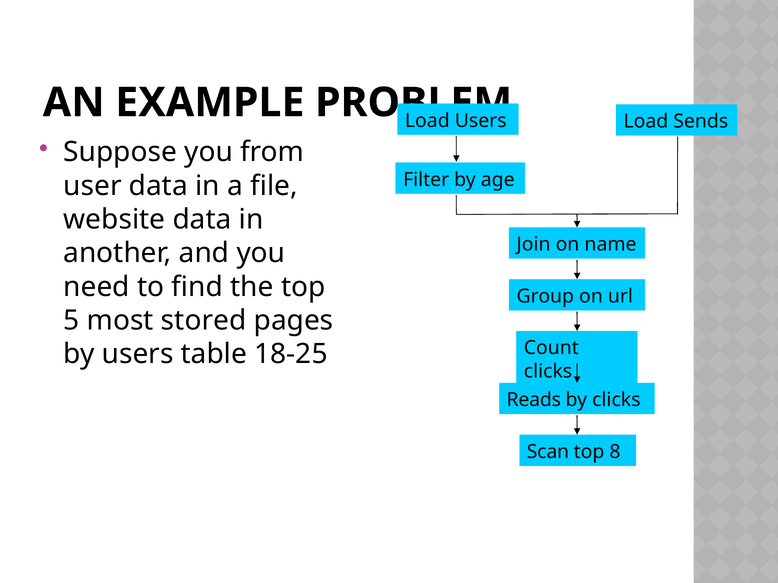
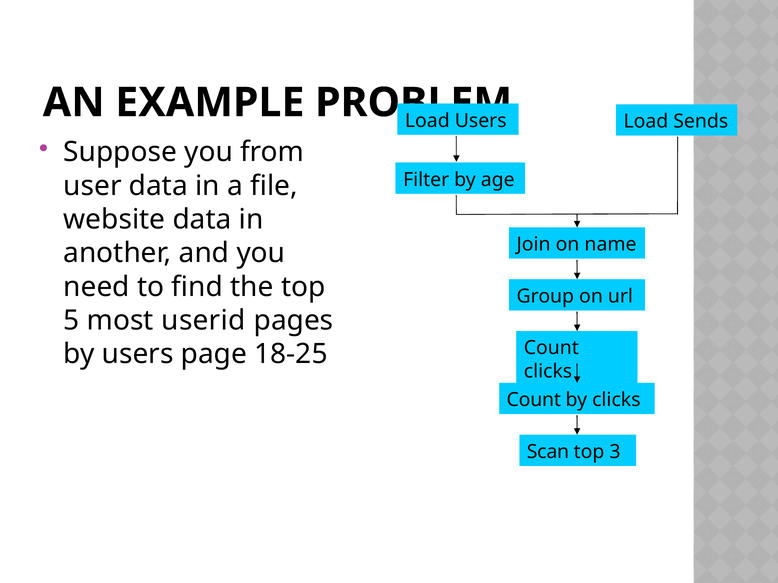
stored: stored -> userid
table: table -> page
Reads at (534, 400): Reads -> Count
8: 8 -> 3
